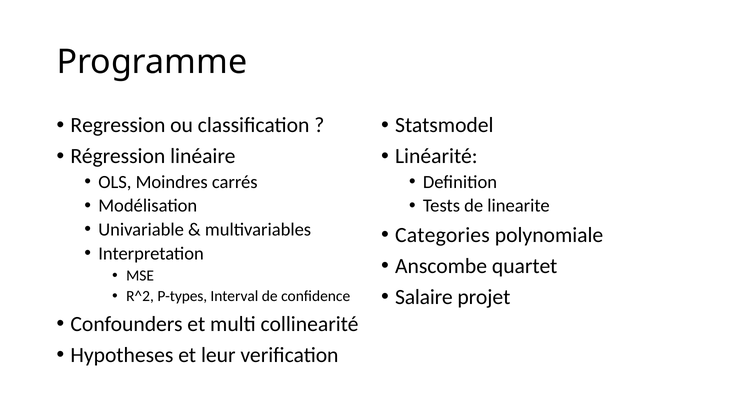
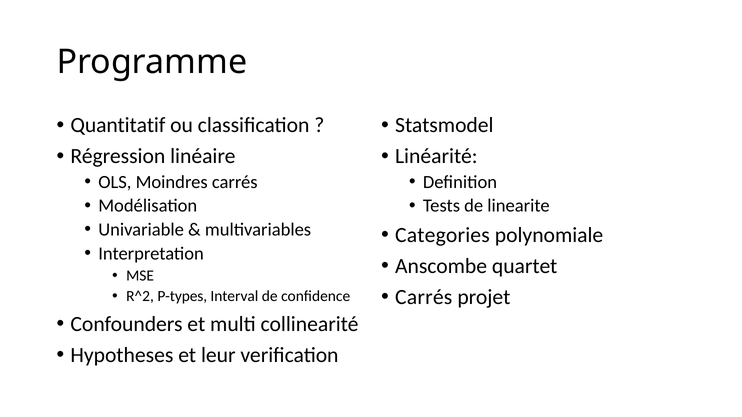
Regression: Regression -> Quantitatif
Salaire at (424, 297): Salaire -> Carrés
